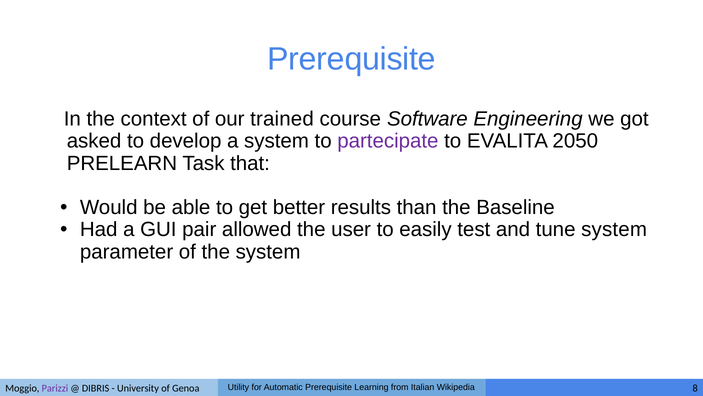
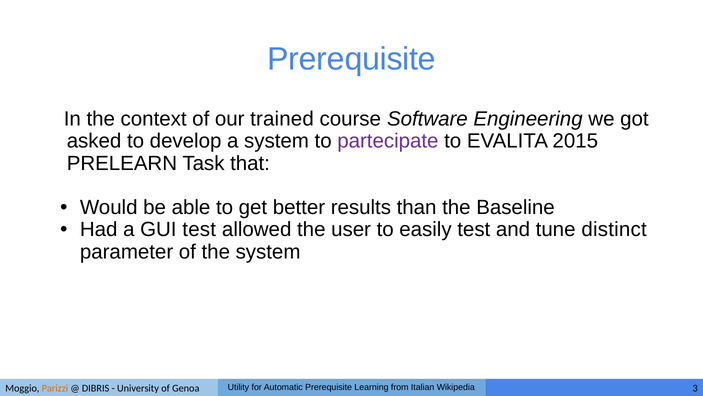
2050: 2050 -> 2015
GUI pair: pair -> test
tune system: system -> distinct
Parizzi colour: purple -> orange
8: 8 -> 3
